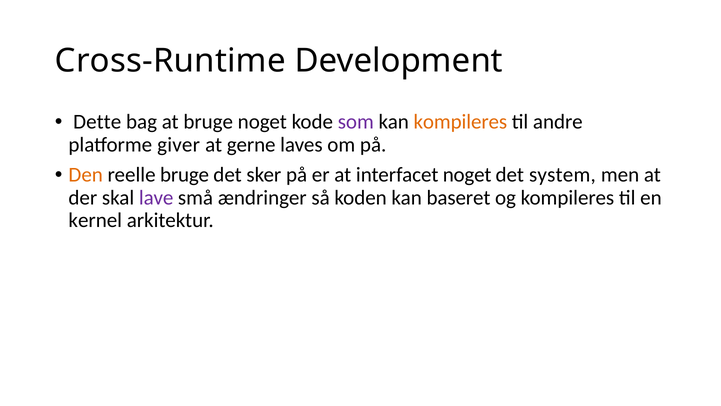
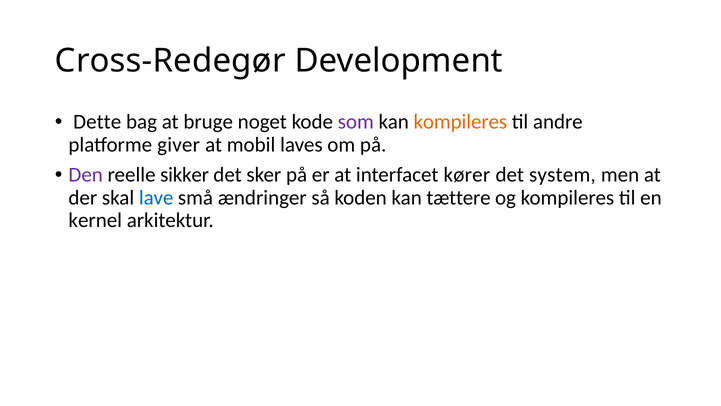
Cross-Runtime: Cross-Runtime -> Cross-Redegør
gerne: gerne -> mobil
Den colour: orange -> purple
reelle bruge: bruge -> sikker
interfacet noget: noget -> kører
lave colour: purple -> blue
baseret: baseret -> tættere
